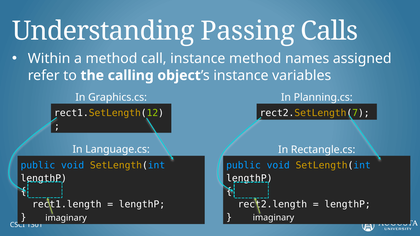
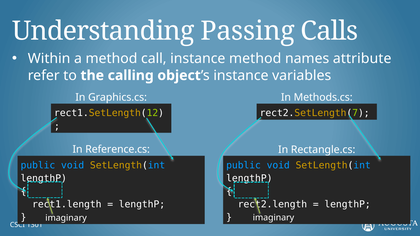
assigned: assigned -> attribute
Planning.cs: Planning.cs -> Methods.cs
Language.cs: Language.cs -> Reference.cs
